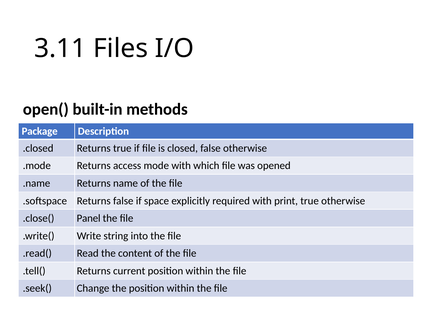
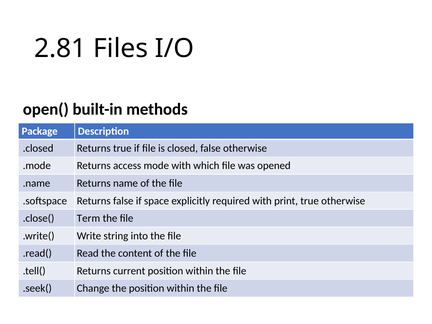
3.11: 3.11 -> 2.81
Panel: Panel -> Term
